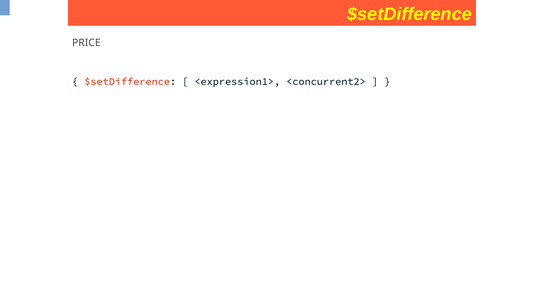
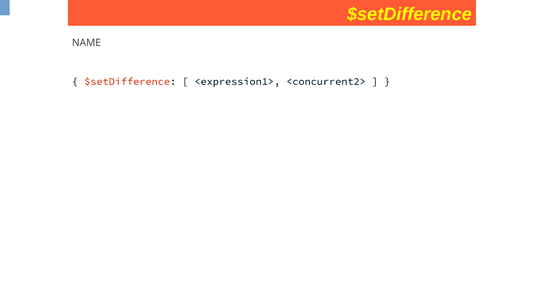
PRICE: PRICE -> NAME
